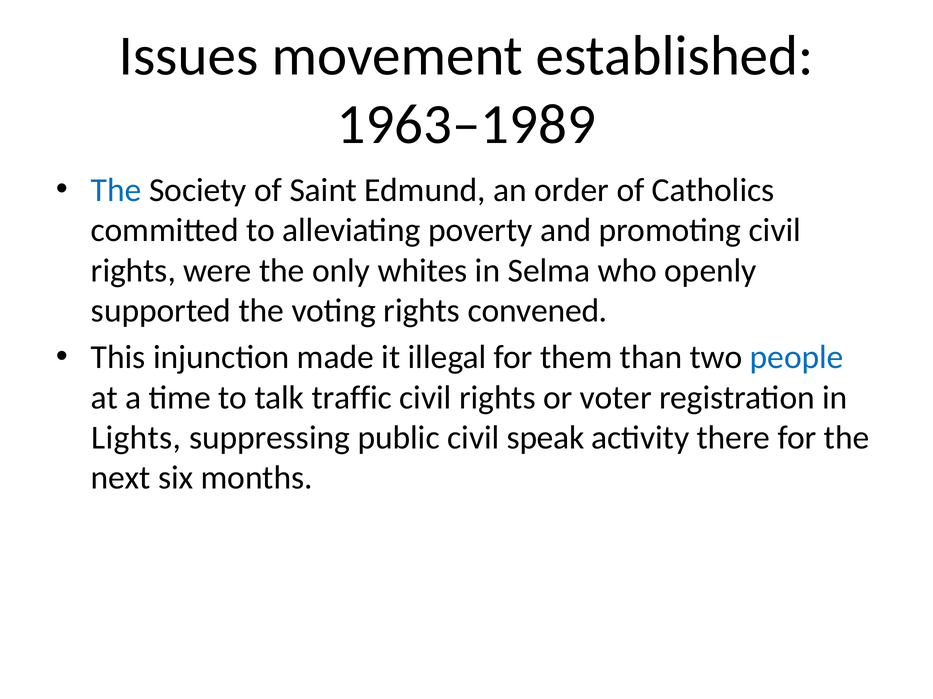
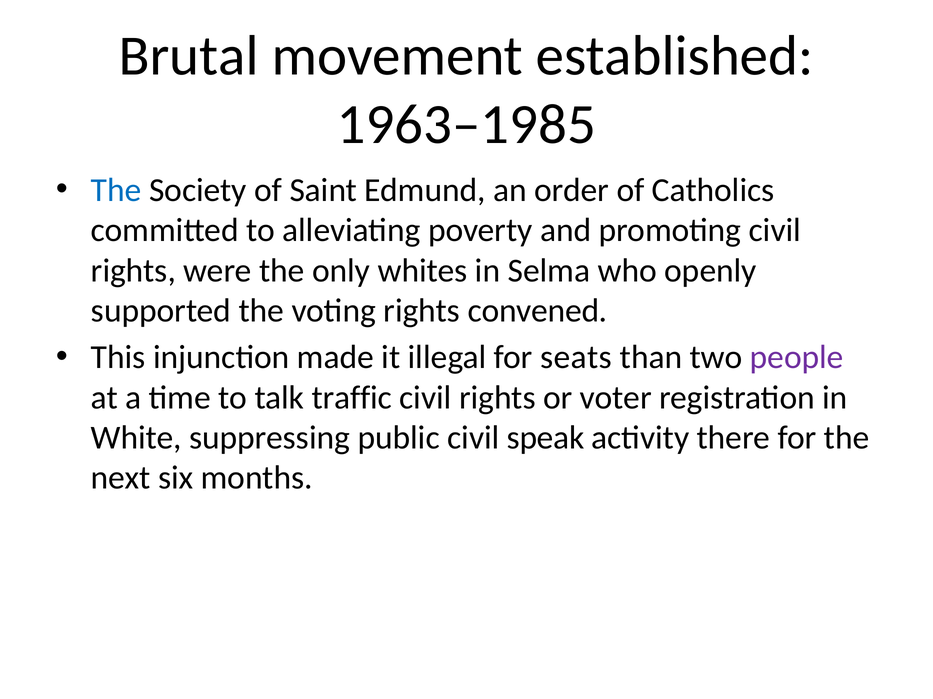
Issues: Issues -> Brutal
1963–1989: 1963–1989 -> 1963–1985
them: them -> seats
people colour: blue -> purple
Lights: Lights -> White
